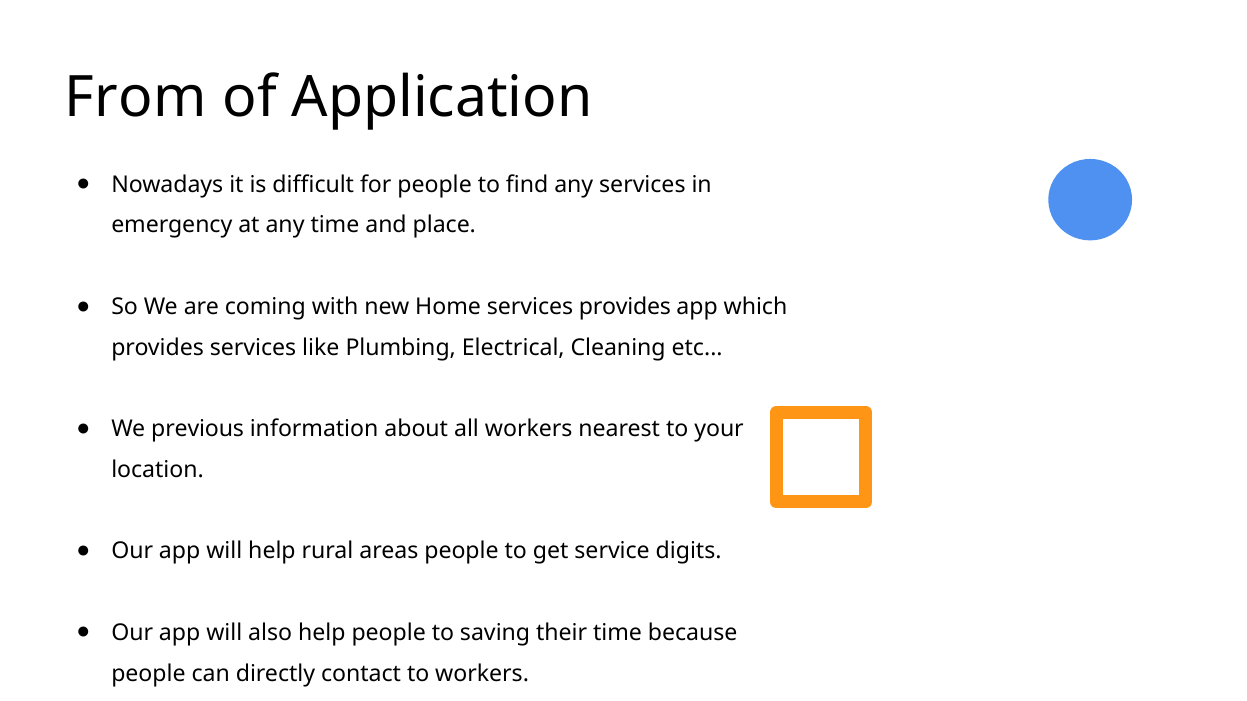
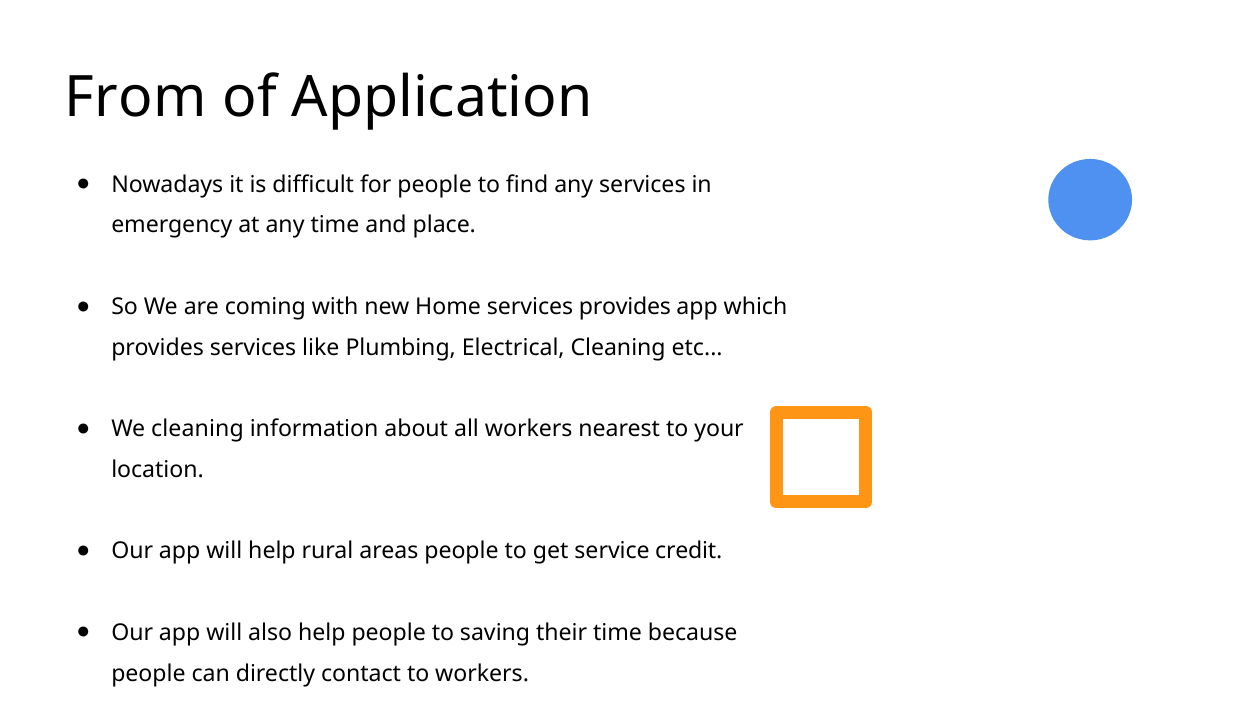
We previous: previous -> cleaning
digits: digits -> credit
